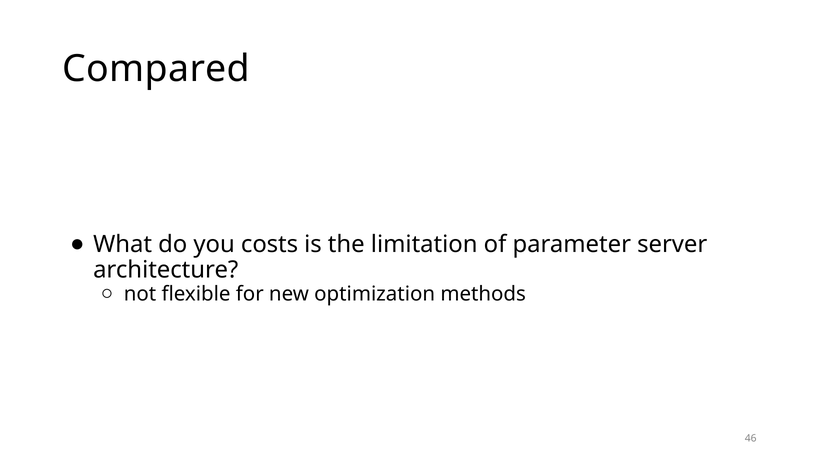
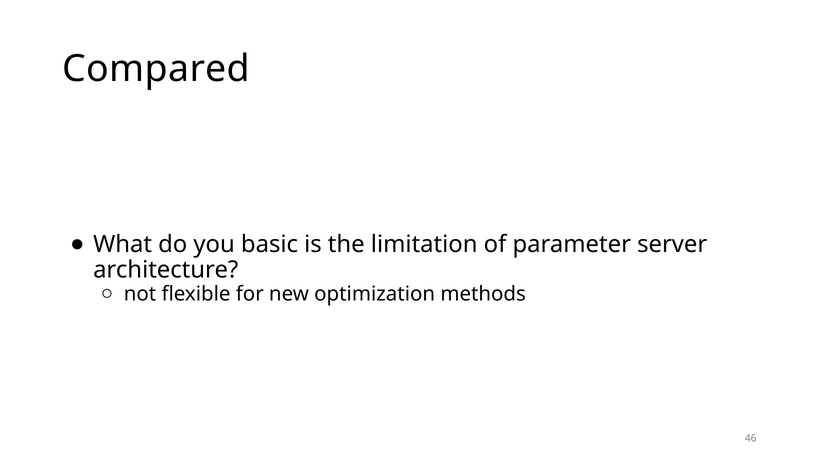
costs: costs -> basic
